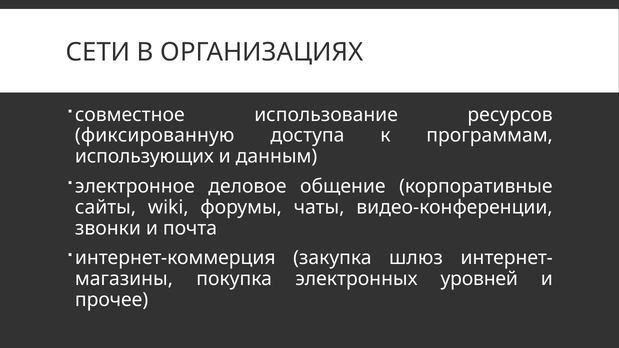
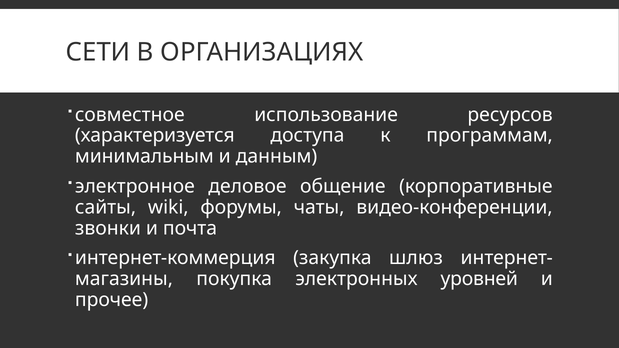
фиксированную: фиксированную -> характеризуется
использующих: использующих -> минимальным
